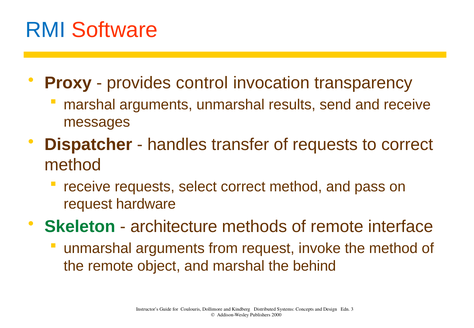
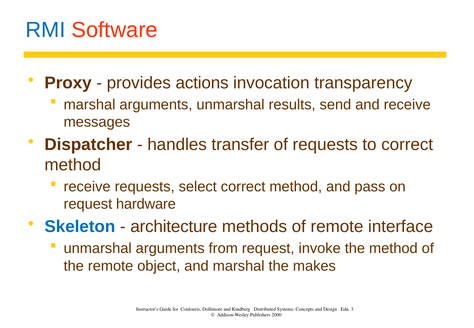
control: control -> actions
Skeleton colour: green -> blue
behind: behind -> makes
